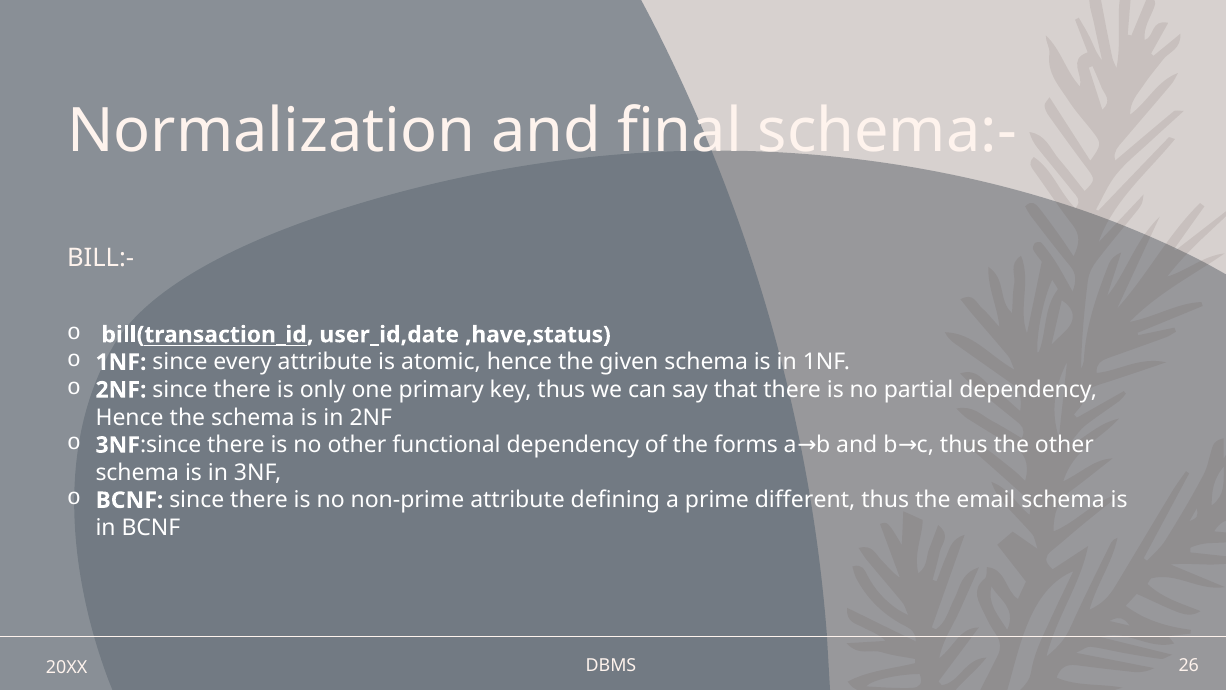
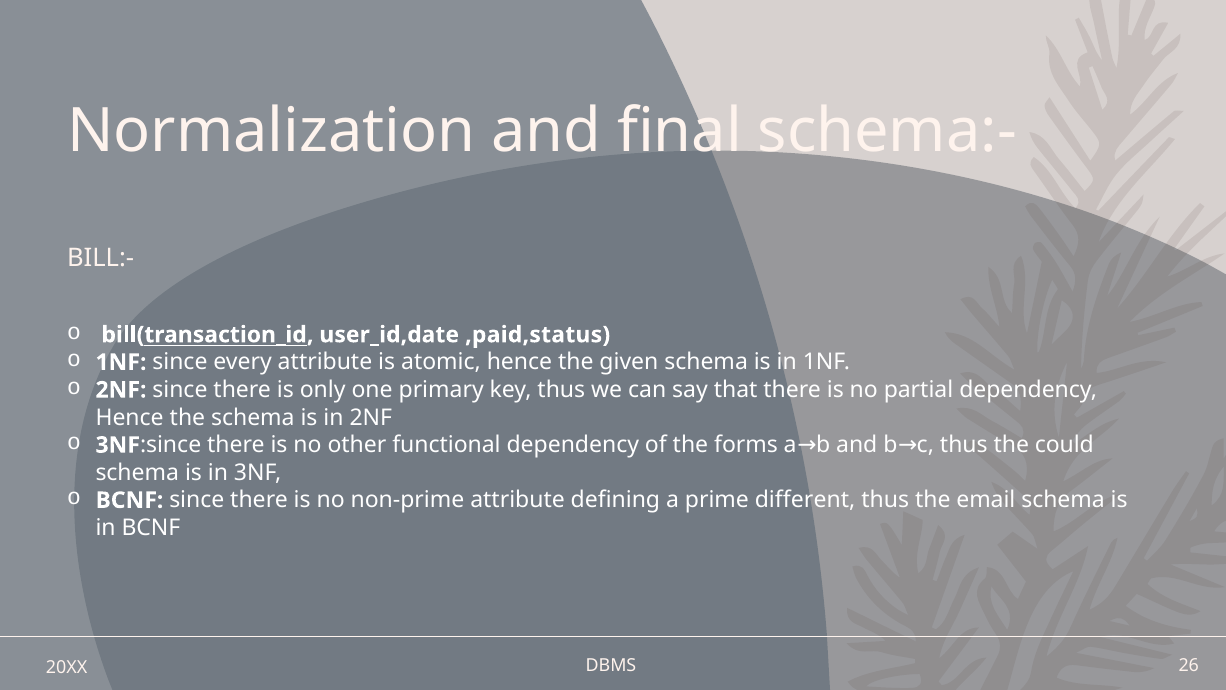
,have,status: ,have,status -> ,paid,status
the other: other -> could
